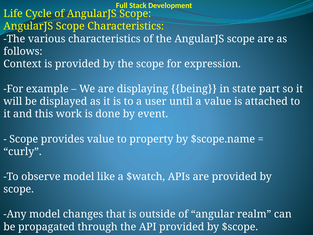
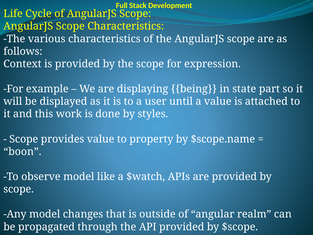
event: event -> styles
curly: curly -> boon
